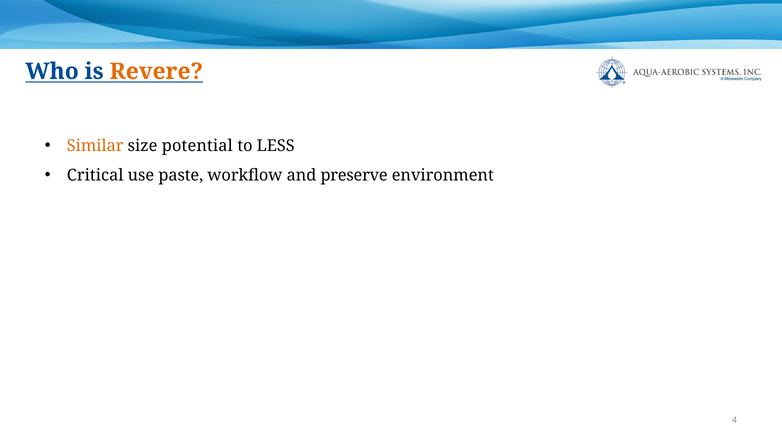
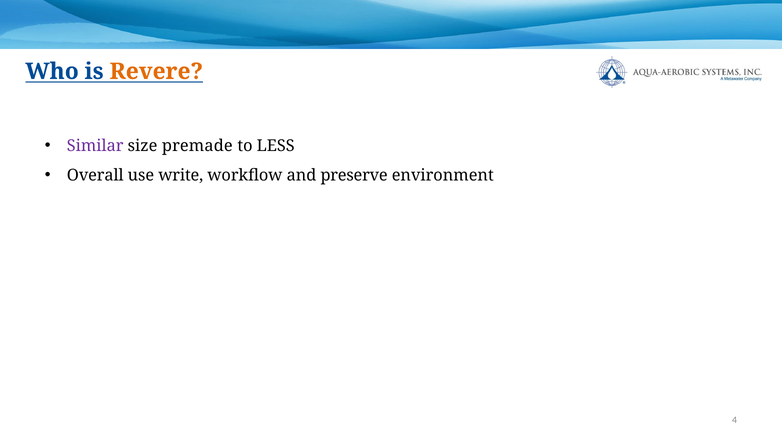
Similar colour: orange -> purple
potential: potential -> premade
Critical: Critical -> Overall
paste: paste -> write
